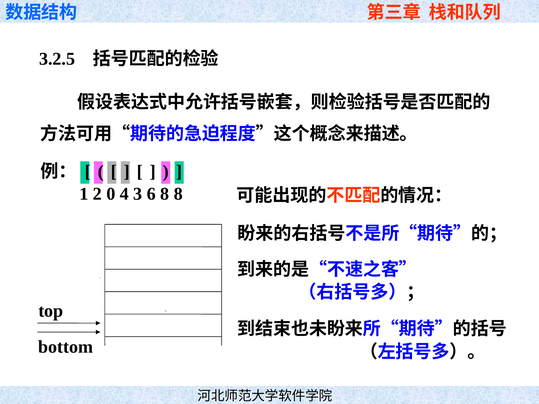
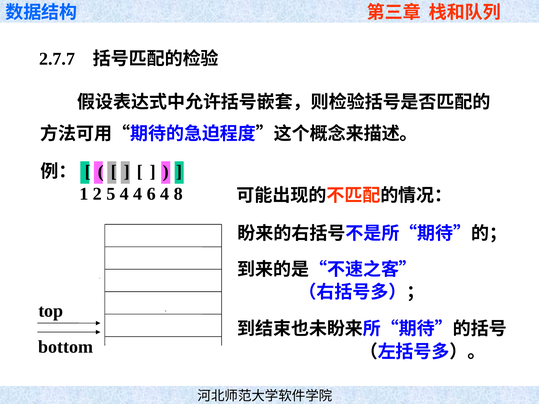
3.2.5: 3.2.5 -> 2.7.7
0: 0 -> 5
4 3: 3 -> 4
6 8: 8 -> 4
